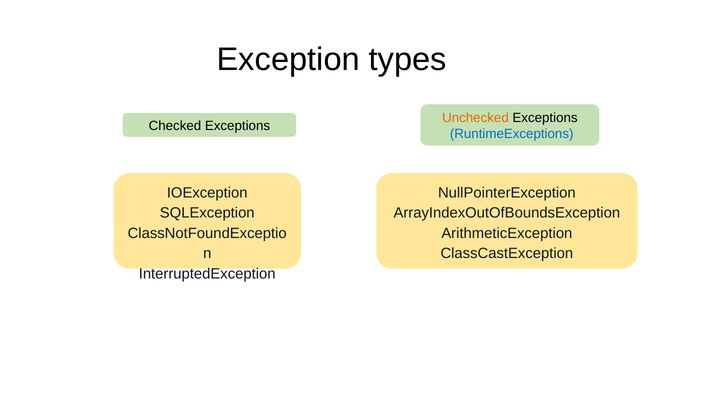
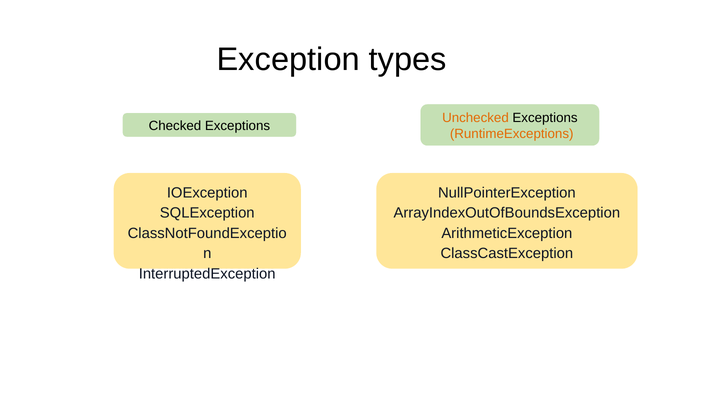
RuntimeExceptions colour: blue -> orange
